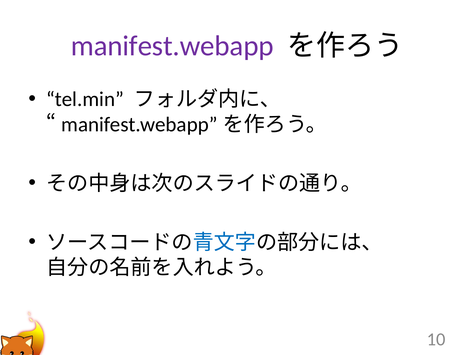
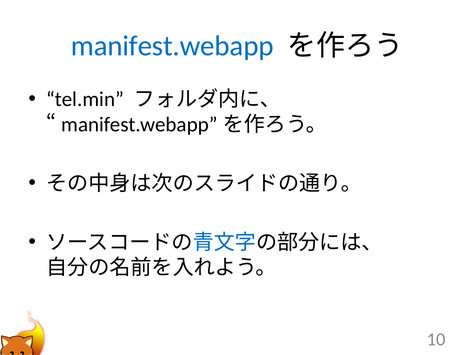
manifest.webapp colour: purple -> blue
